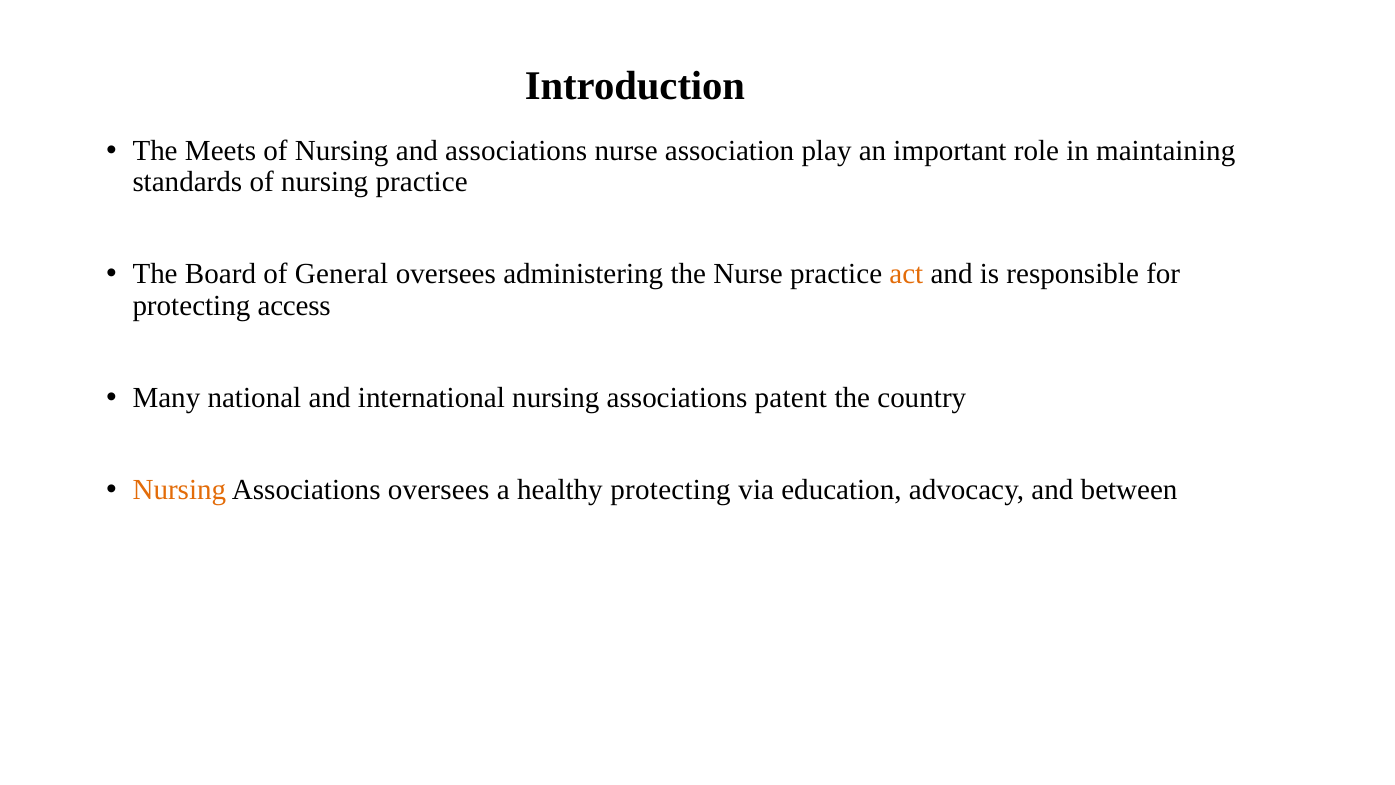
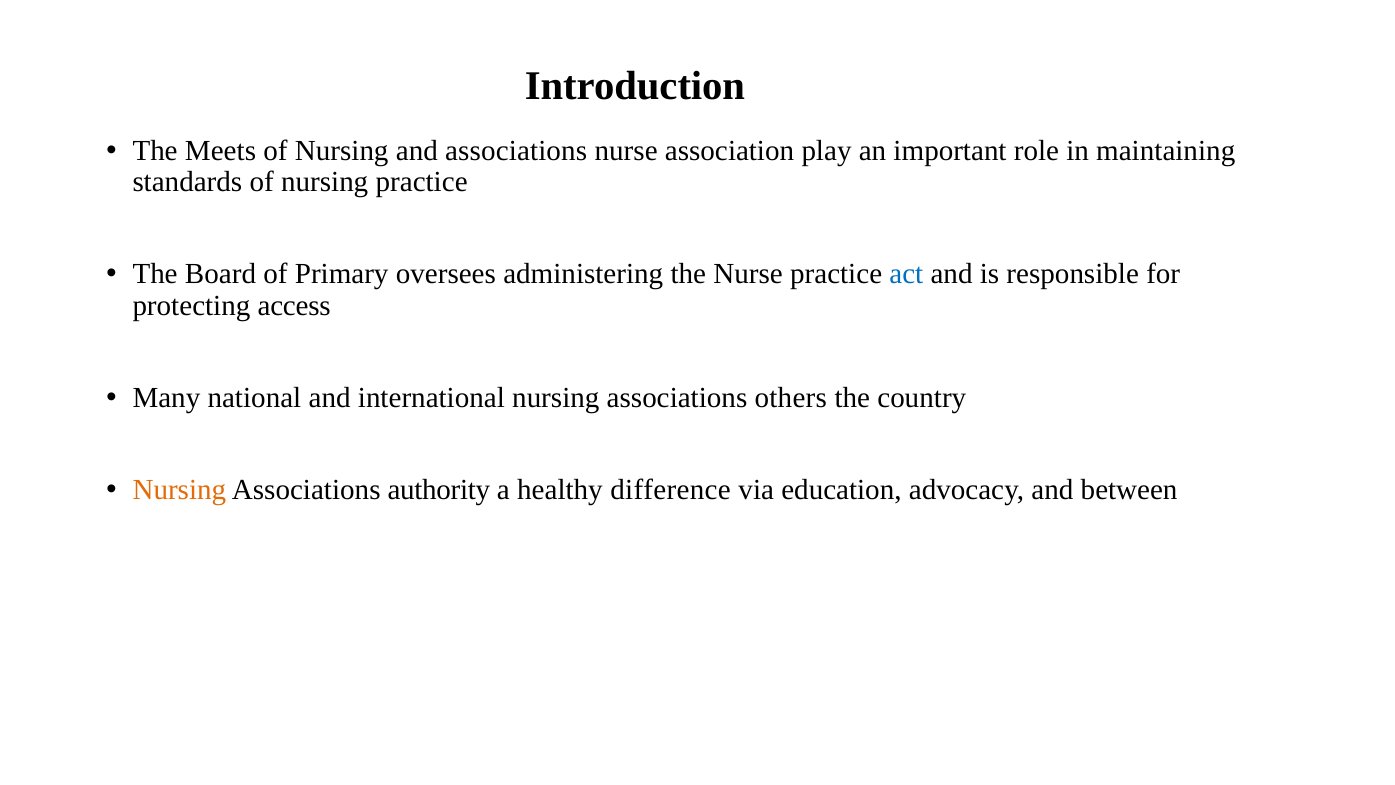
General: General -> Primary
act colour: orange -> blue
patent: patent -> others
Associations oversees: oversees -> authority
healthy protecting: protecting -> difference
